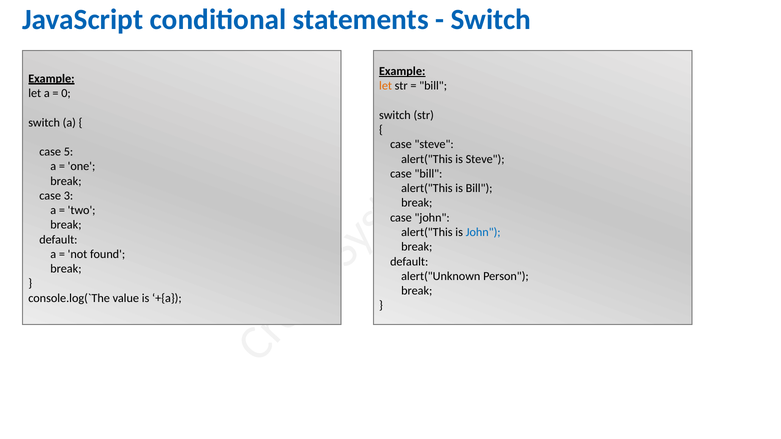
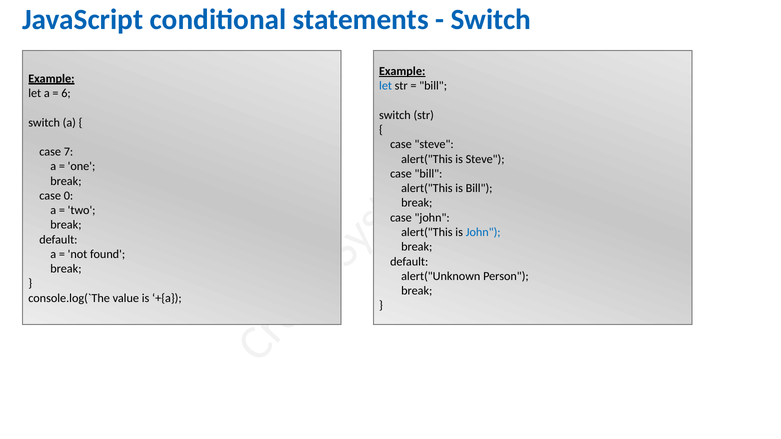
let at (386, 86) colour: orange -> blue
0: 0 -> 6
5: 5 -> 7
3: 3 -> 0
